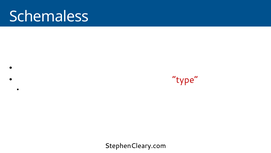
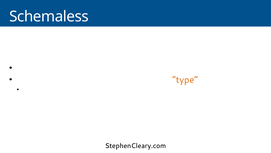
type colour: red -> orange
